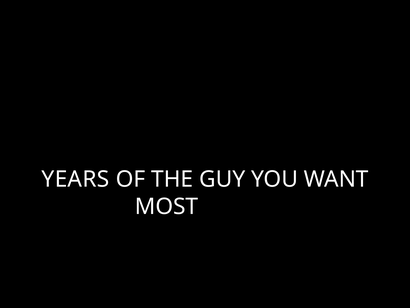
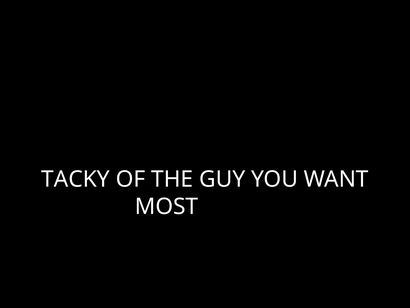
YEARS: YEARS -> TACKY
